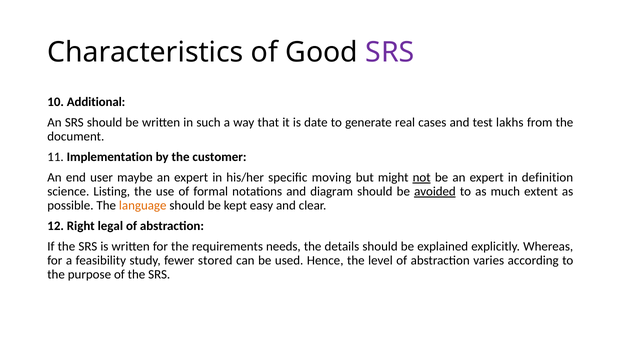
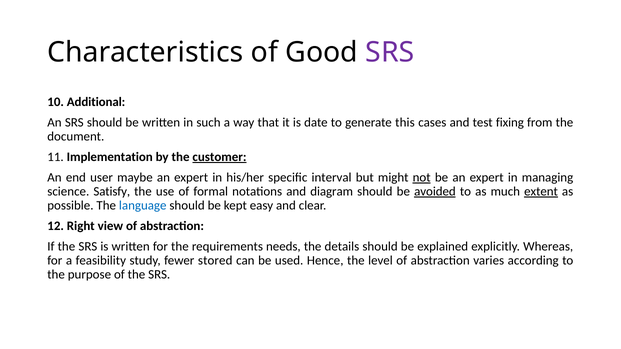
real: real -> this
lakhs: lakhs -> fixing
customer underline: none -> present
moving: moving -> interval
definition: definition -> managing
Listing: Listing -> Satisfy
extent underline: none -> present
language colour: orange -> blue
legal: legal -> view
